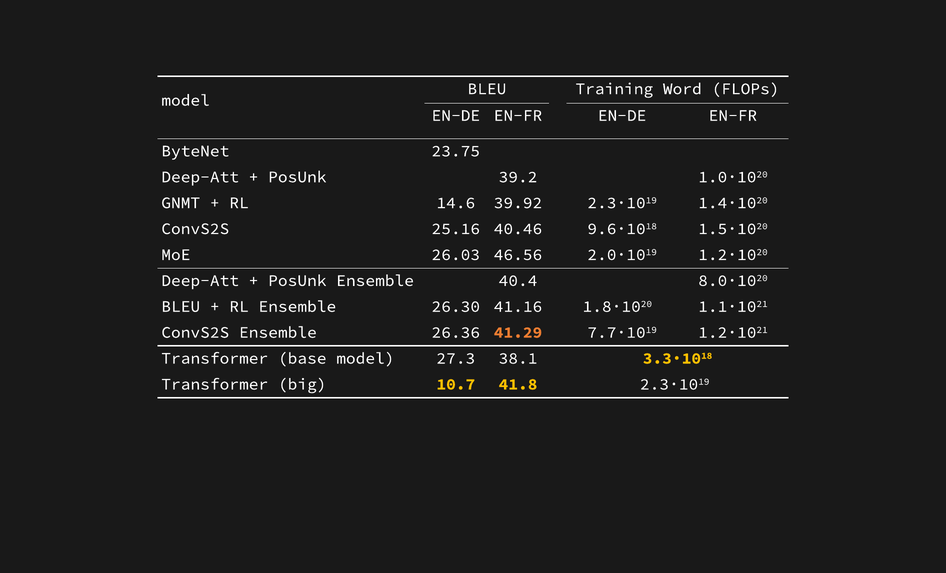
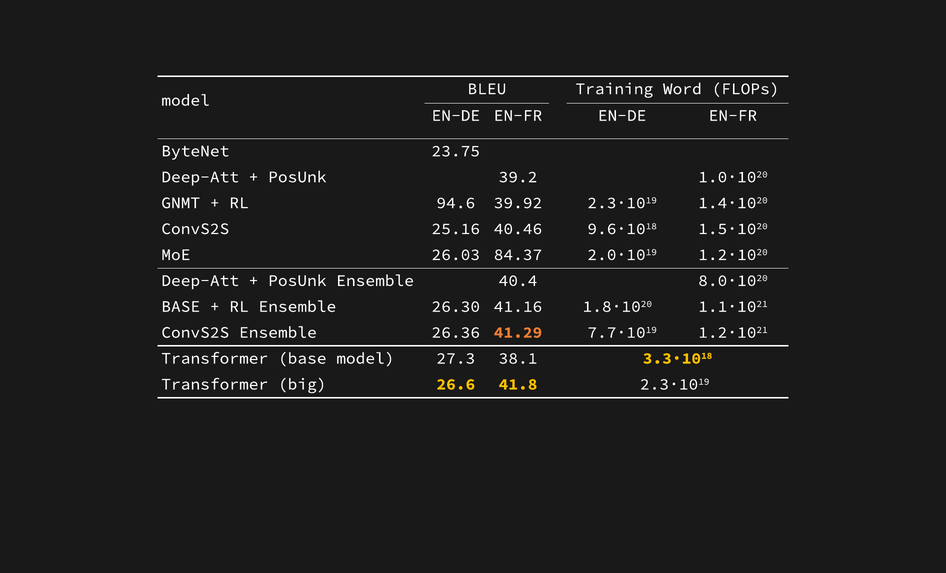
14.6: 14.6 -> 94.6
46.56: 46.56 -> 84.37
BLEU at (181, 307): BLEU -> BASE
10.7: 10.7 -> 26.6
